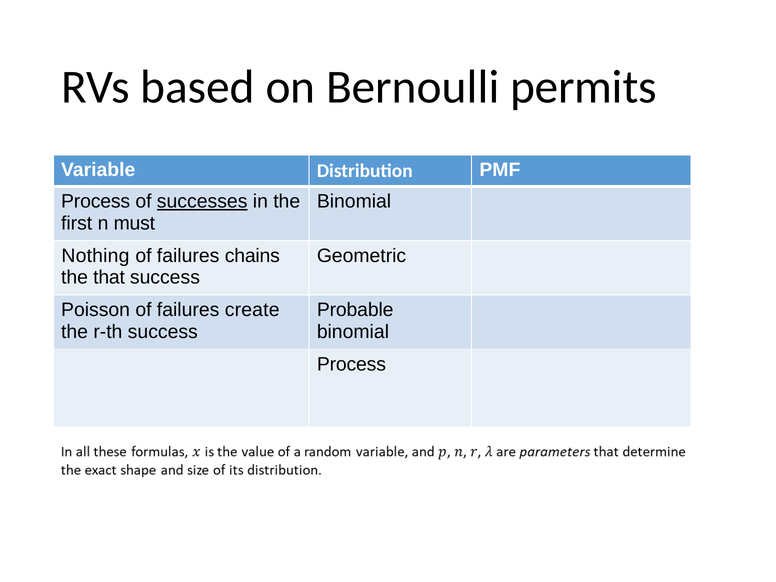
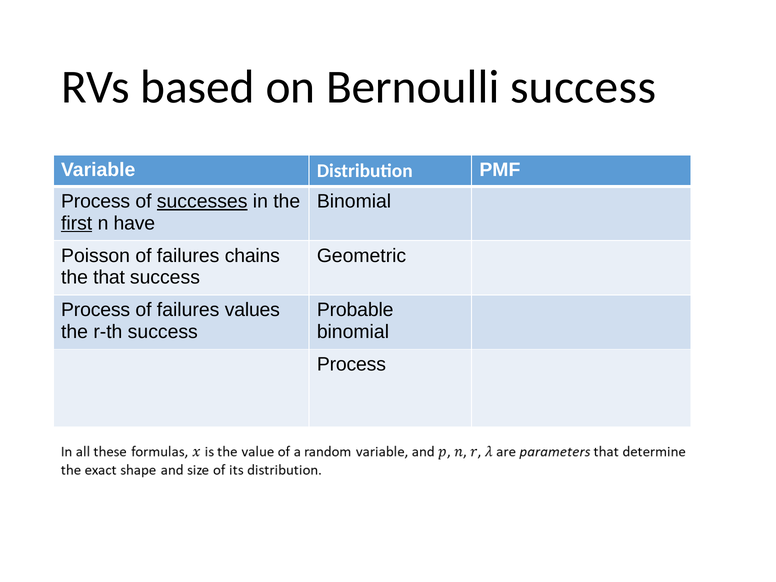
Bernoulli permits: permits -> success
first underline: none -> present
must: must -> have
Nothing: Nothing -> Poisson
Poisson at (96, 310): Poisson -> Process
create: create -> values
